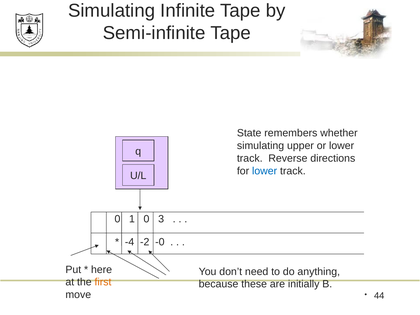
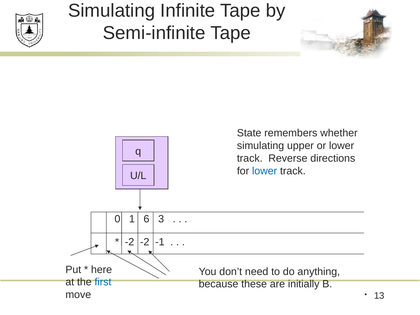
1 0: 0 -> 6
-4 at (130, 242): -4 -> -2
-0: -0 -> -1
first colour: orange -> blue
44: 44 -> 13
